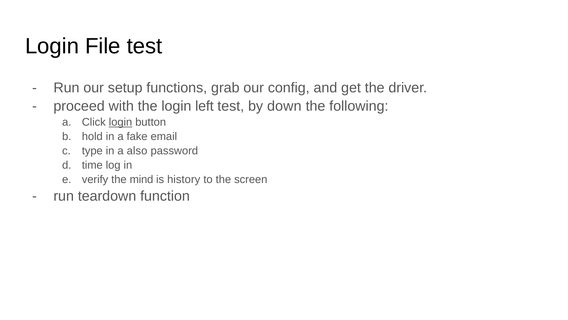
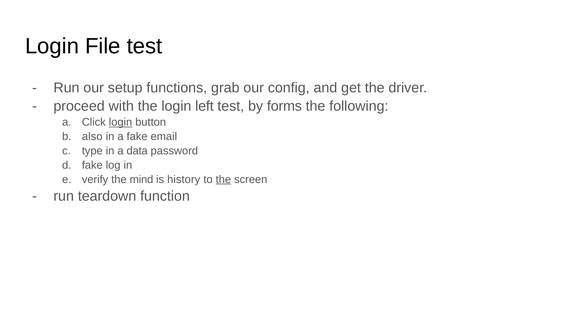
down: down -> forms
hold: hold -> also
also: also -> data
time at (92, 165): time -> fake
the at (223, 179) underline: none -> present
